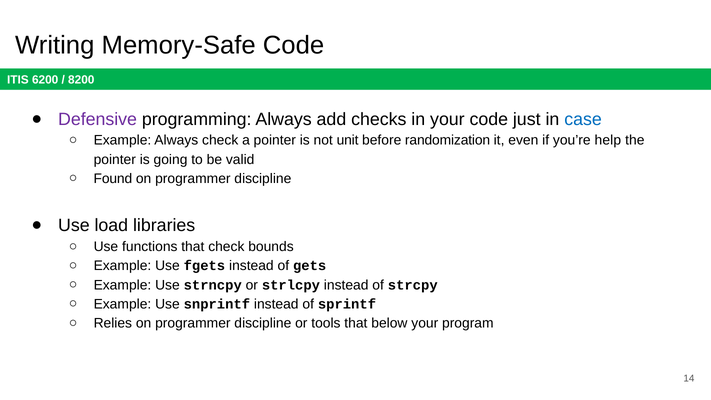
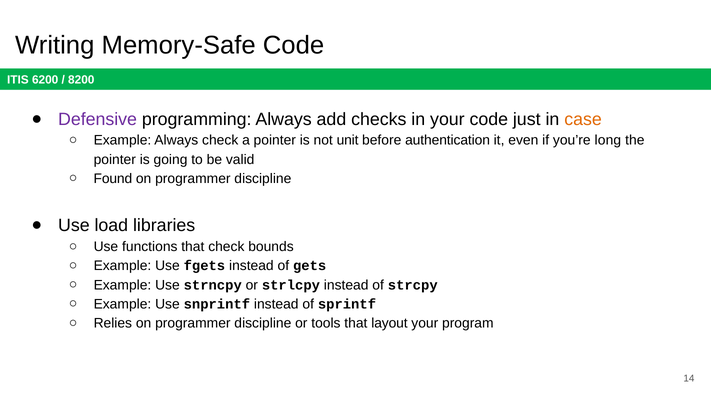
case colour: blue -> orange
randomization: randomization -> authentication
help: help -> long
below: below -> layout
